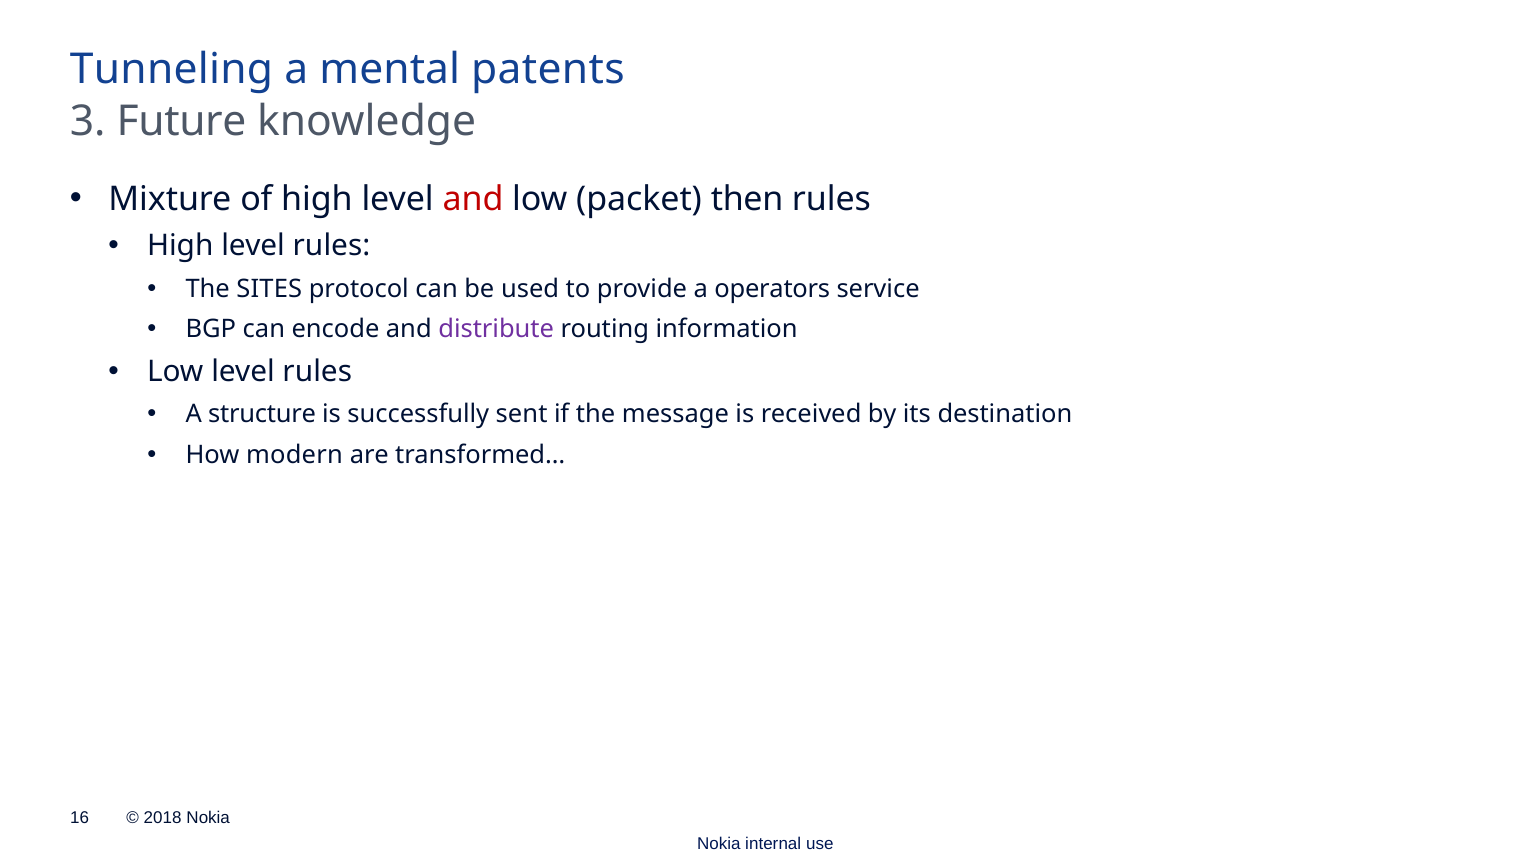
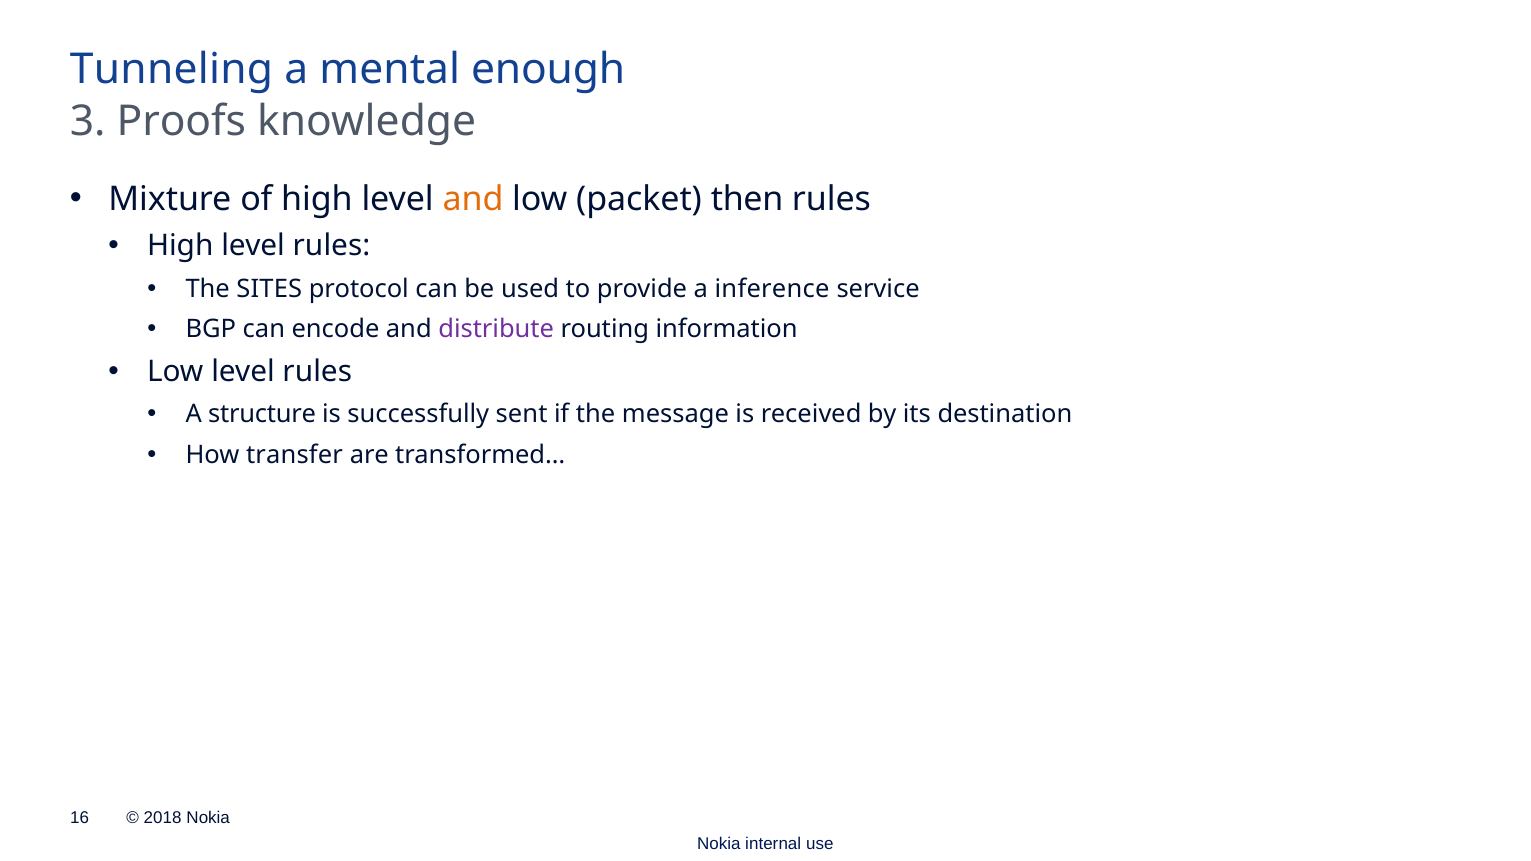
patents: patents -> enough
Future: Future -> Proofs
and at (473, 199) colour: red -> orange
operators: operators -> inference
modern: modern -> transfer
